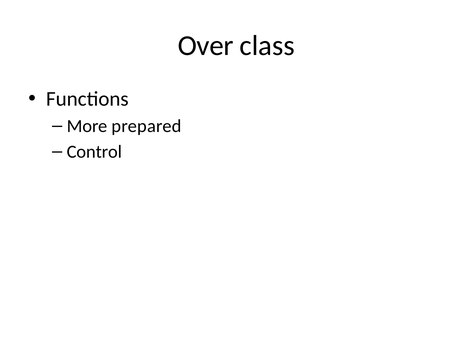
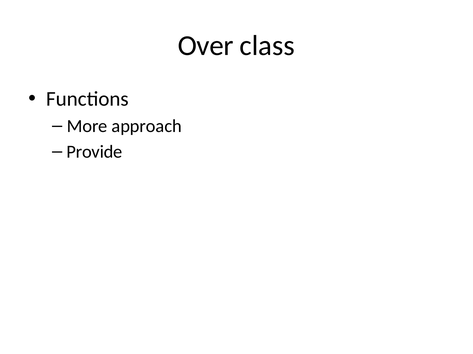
prepared: prepared -> approach
Control: Control -> Provide
